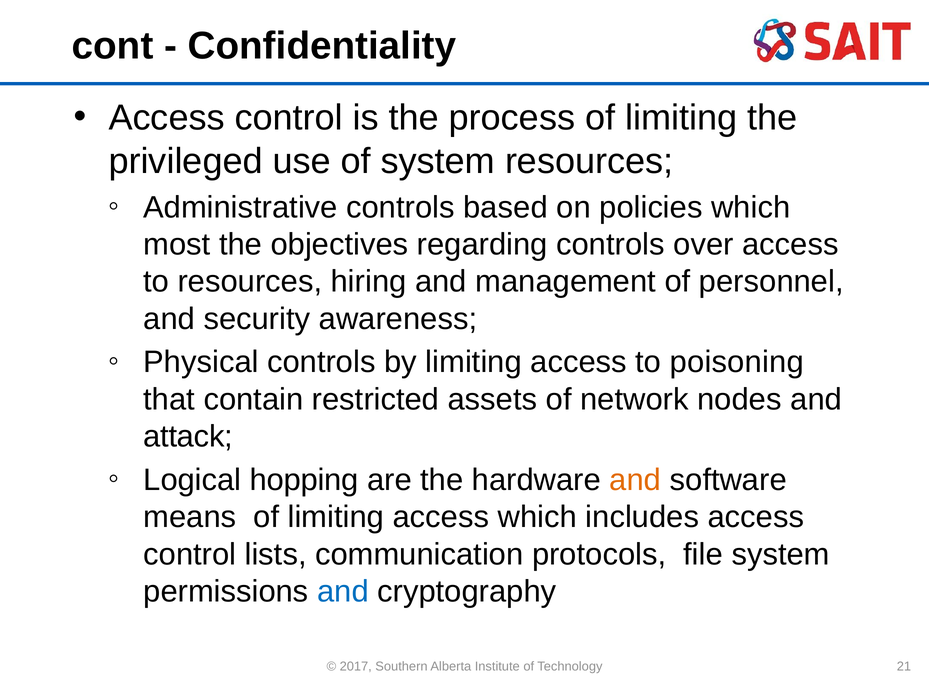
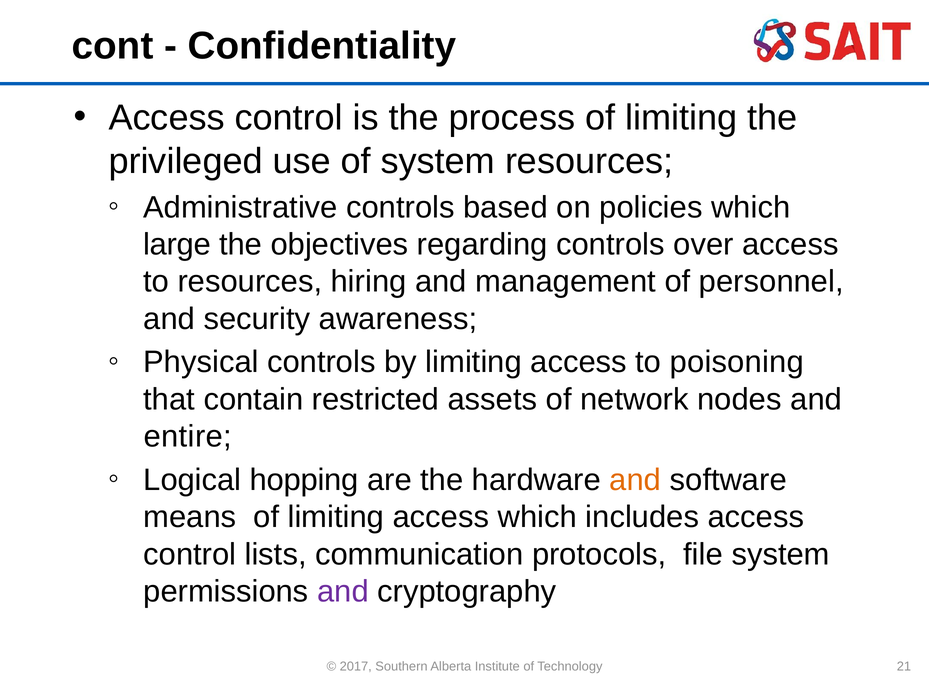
most: most -> large
attack: attack -> entire
and at (343, 591) colour: blue -> purple
